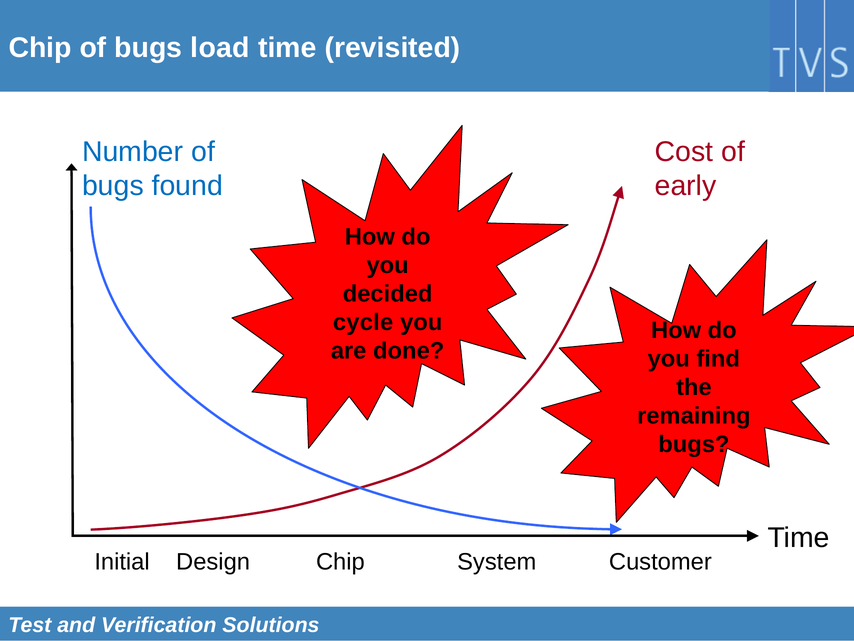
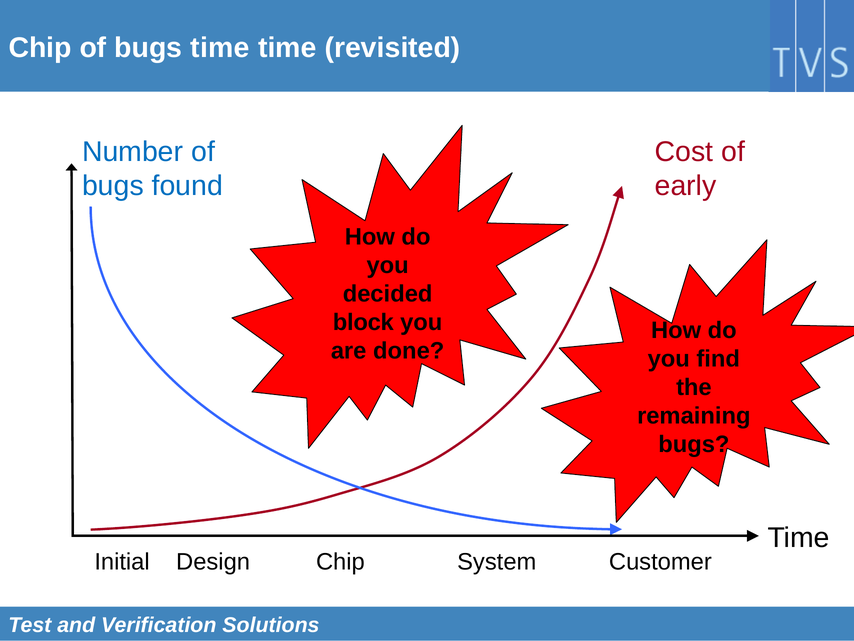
bugs load: load -> time
cycle: cycle -> block
